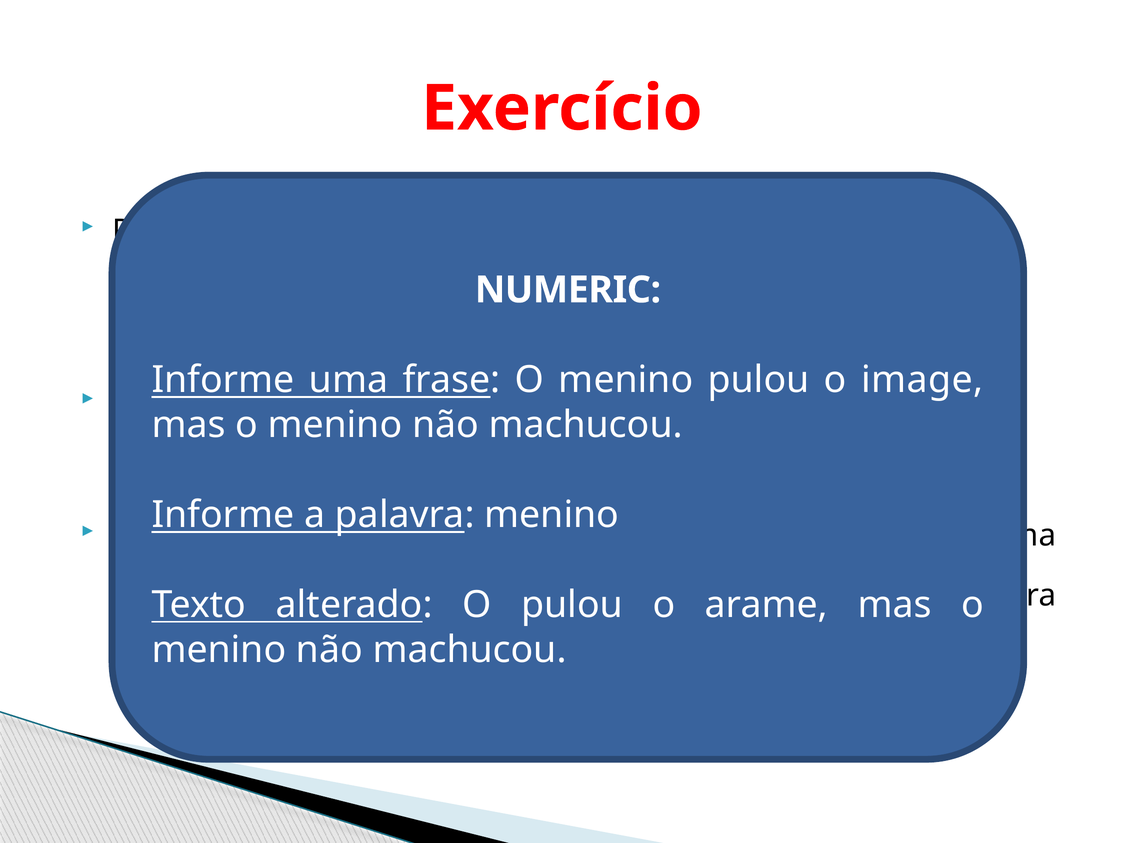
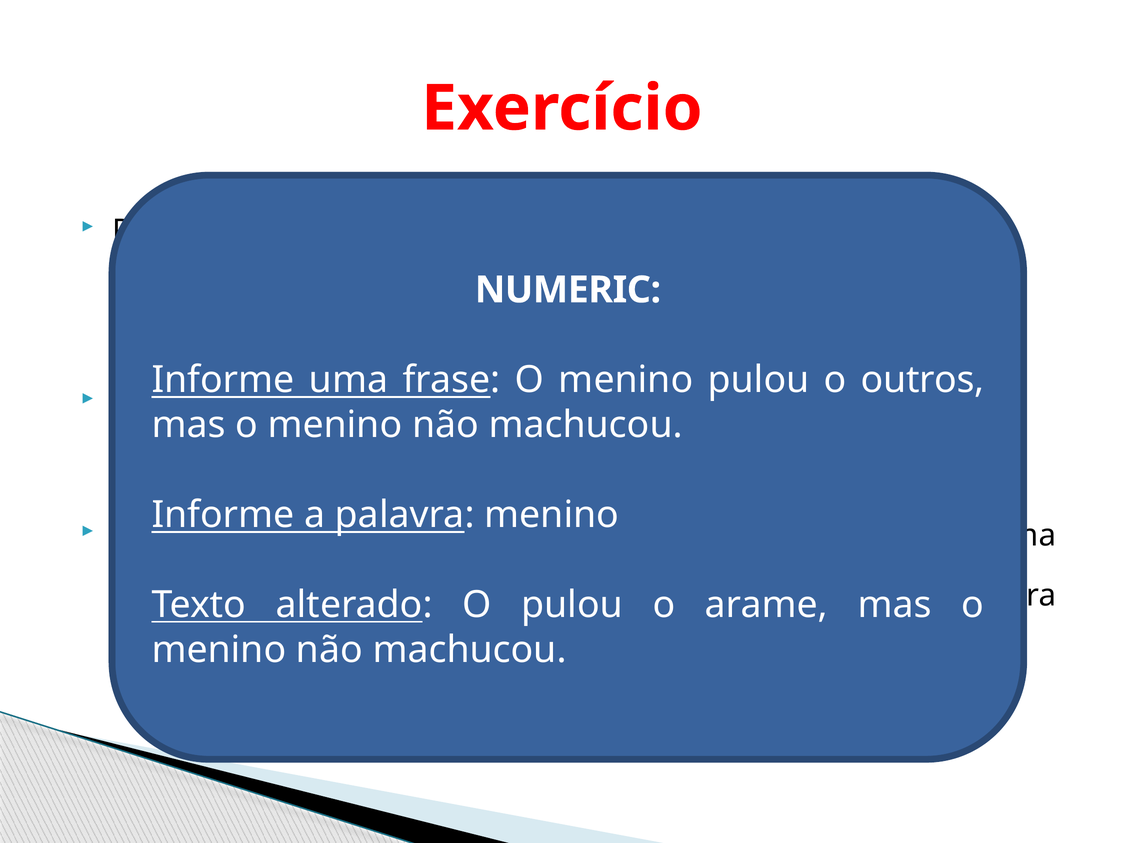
image: image -> outros
